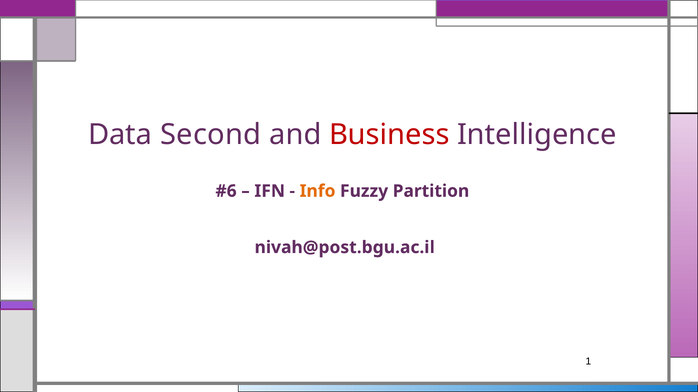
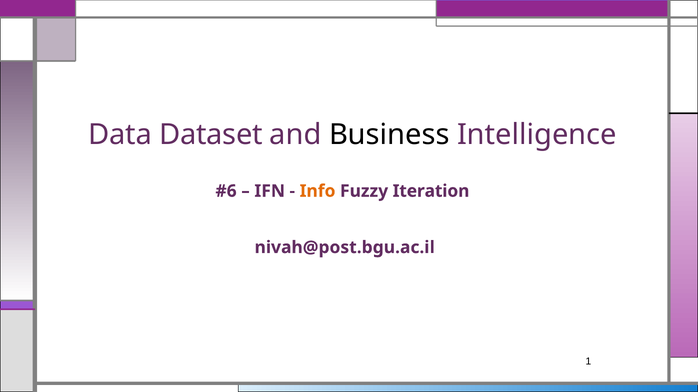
Second: Second -> Dataset
Business colour: red -> black
Partition: Partition -> Iteration
